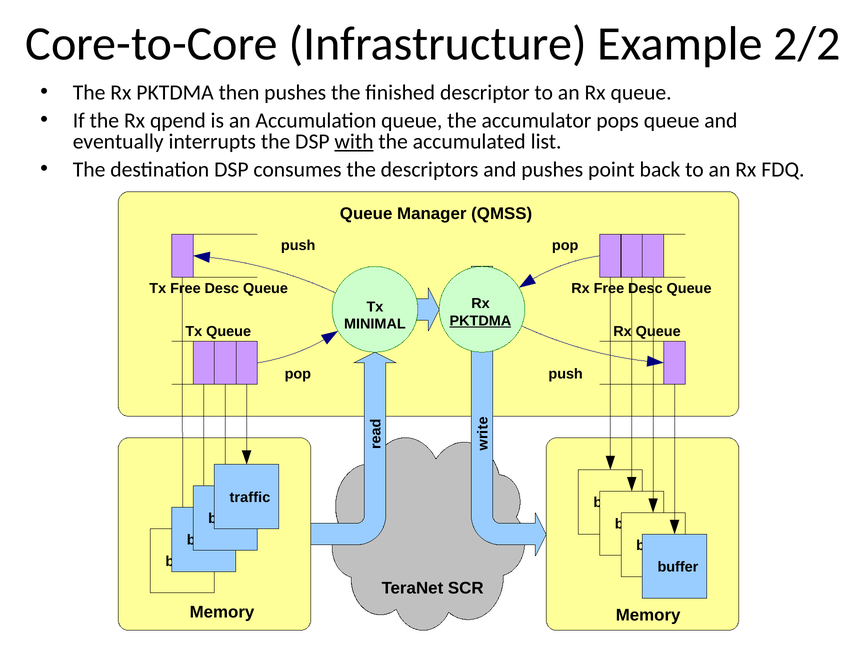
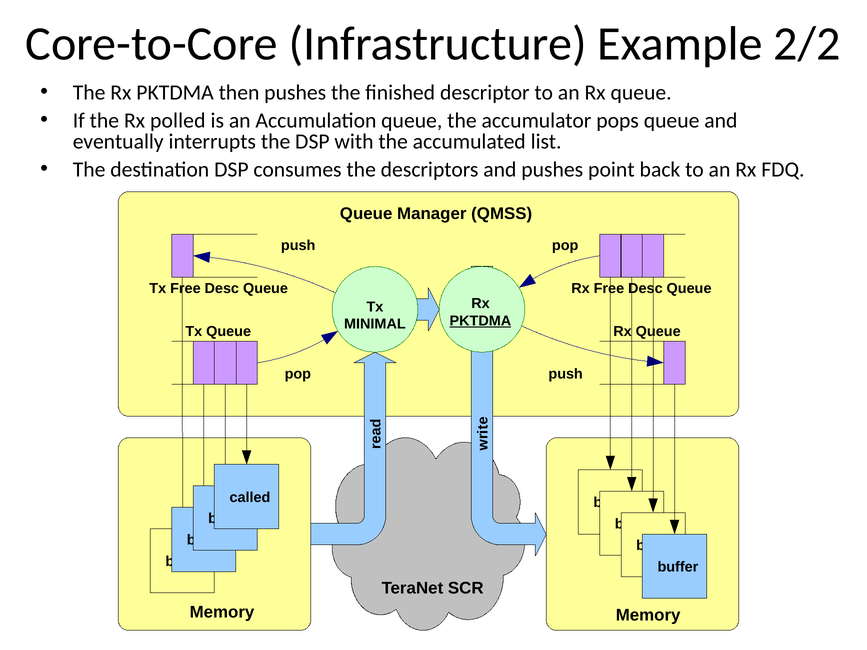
qpend: qpend -> polled
with underline: present -> none
traffic: traffic -> called
